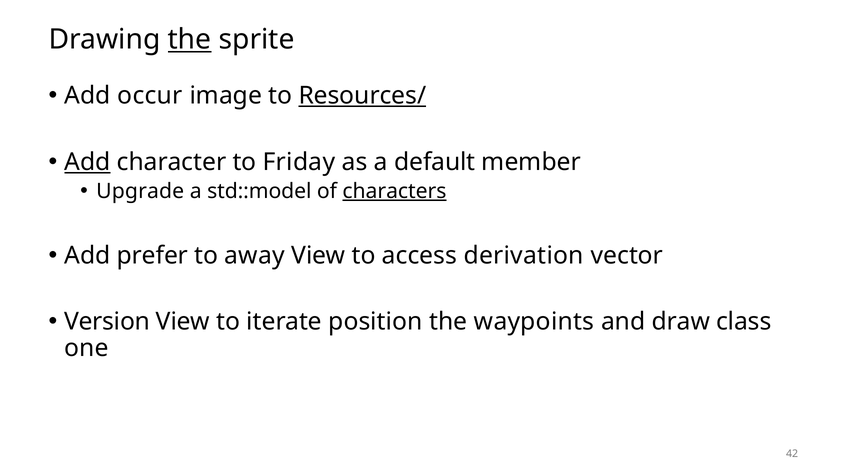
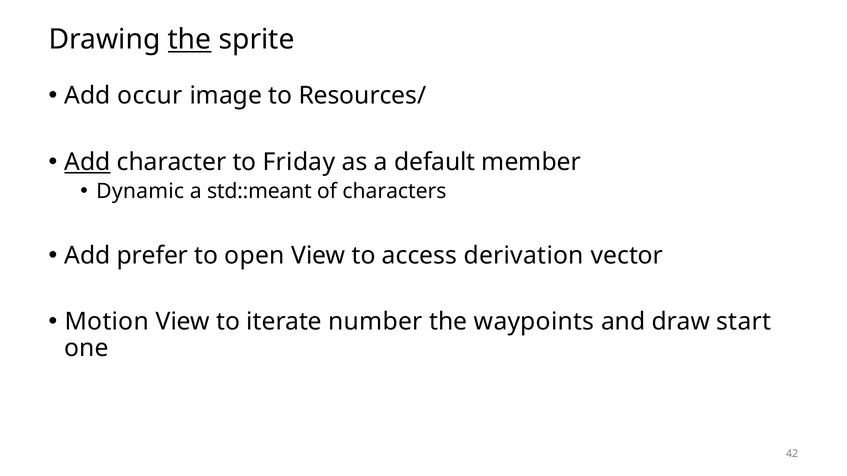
Resources/ underline: present -> none
Upgrade: Upgrade -> Dynamic
std::model: std::model -> std::meant
characters underline: present -> none
away: away -> open
Version: Version -> Motion
position: position -> number
class: class -> start
